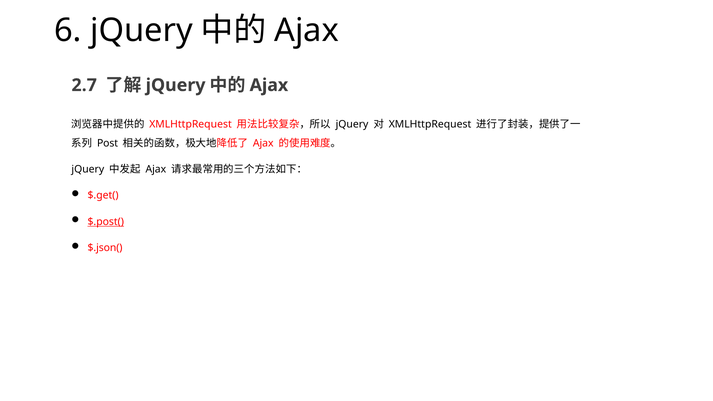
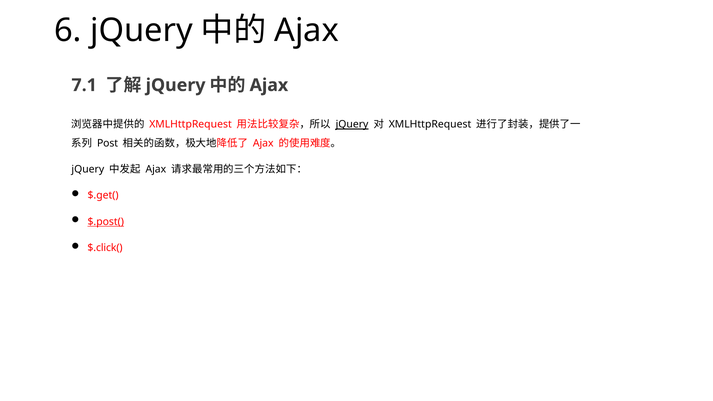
2.7: 2.7 -> 7.1
jQuery at (352, 125) underline: none -> present
$.json(: $.json( -> $.click(
